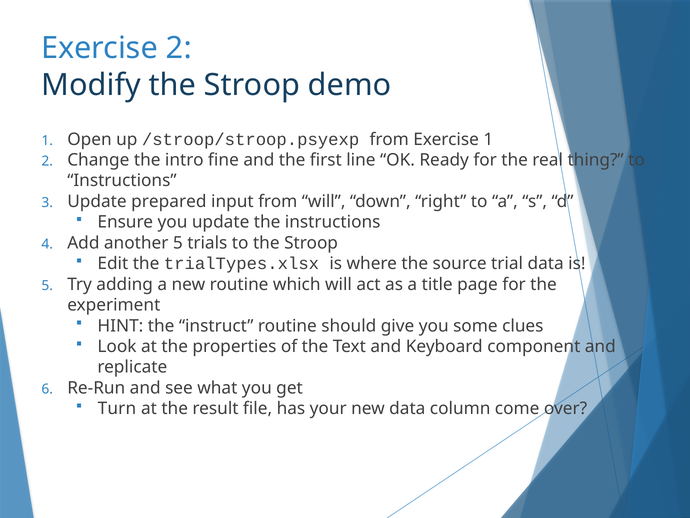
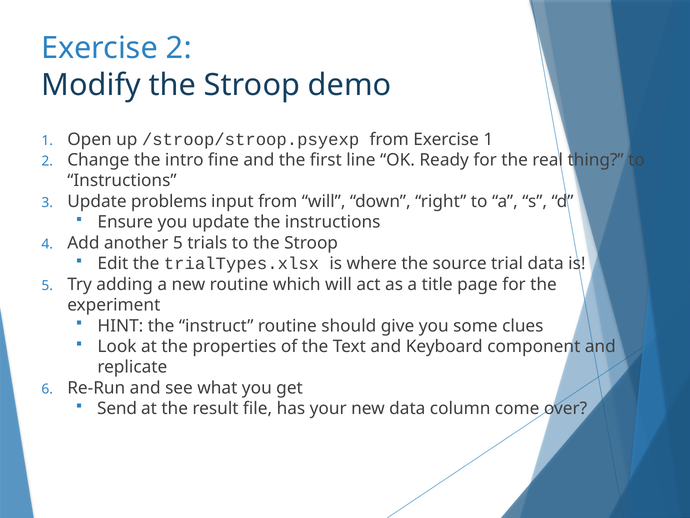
prepared: prepared -> problems
Turn: Turn -> Send
